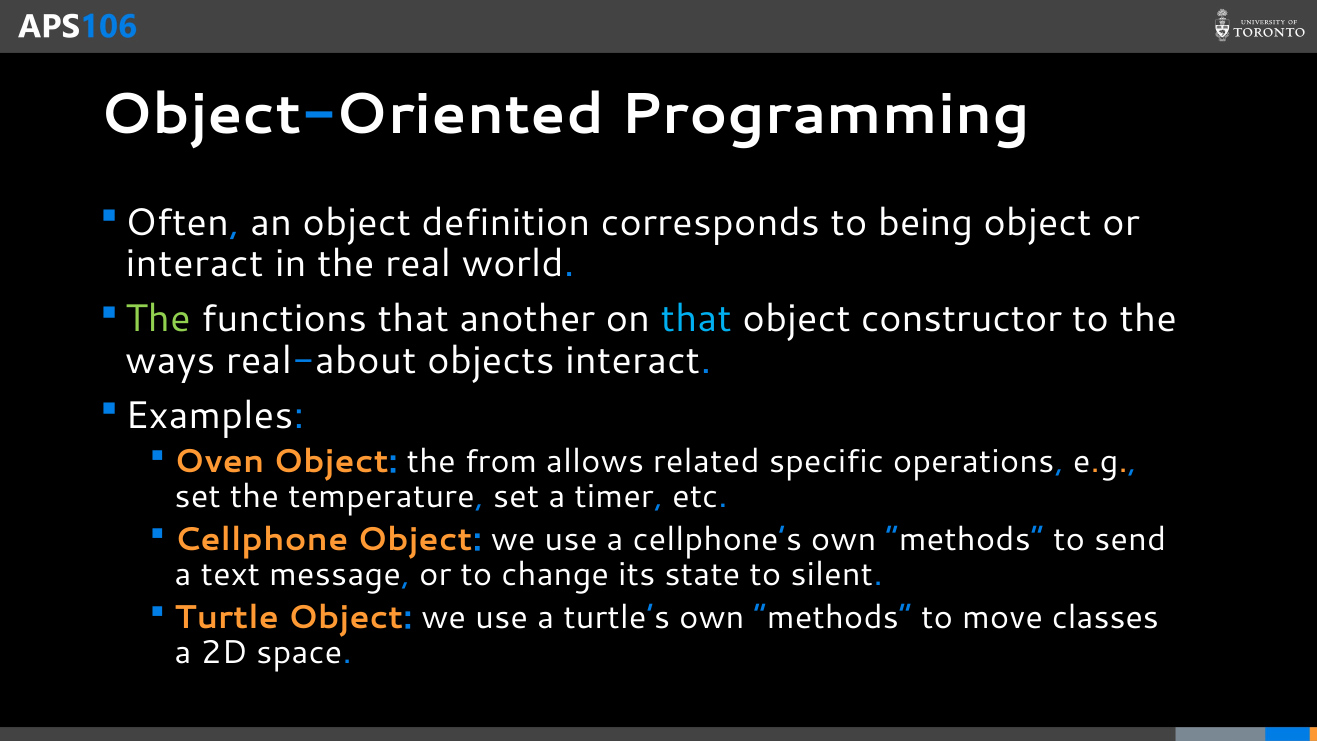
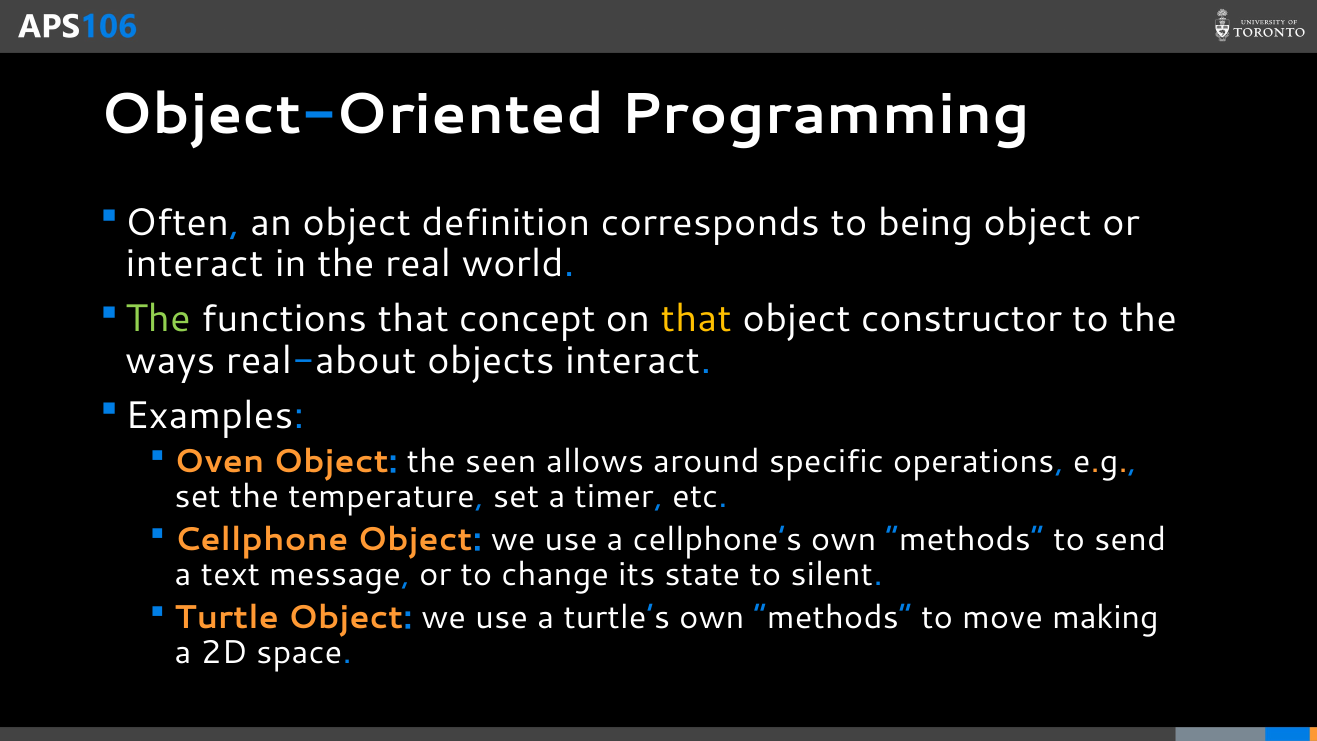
another: another -> concept
that at (696, 319) colour: light blue -> yellow
from: from -> seen
related: related -> around
classes: classes -> making
